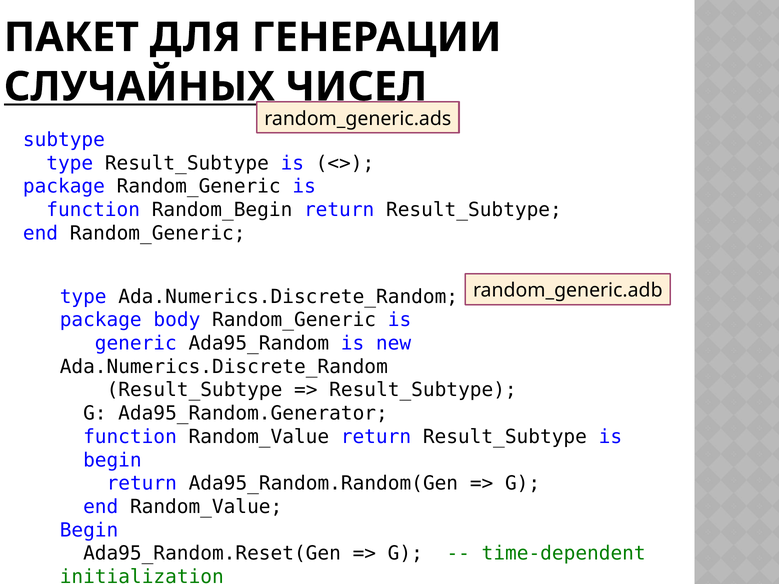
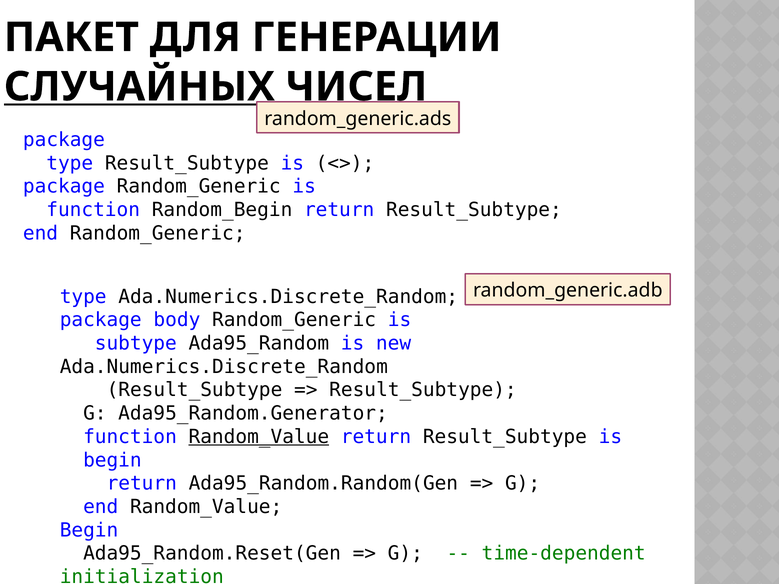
subtype at (64, 140): subtype -> package
generic: generic -> subtype
Random_Value at (259, 437) underline: none -> present
